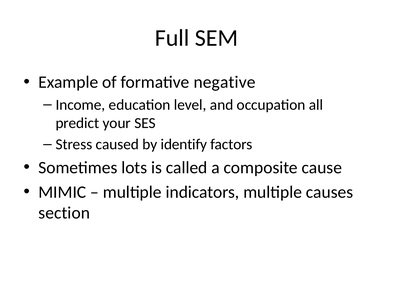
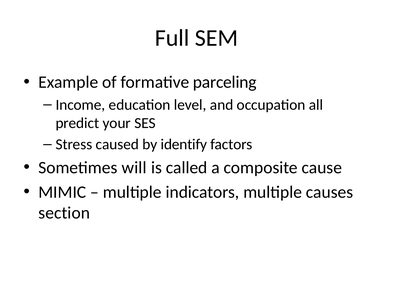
negative: negative -> parceling
lots: lots -> will
